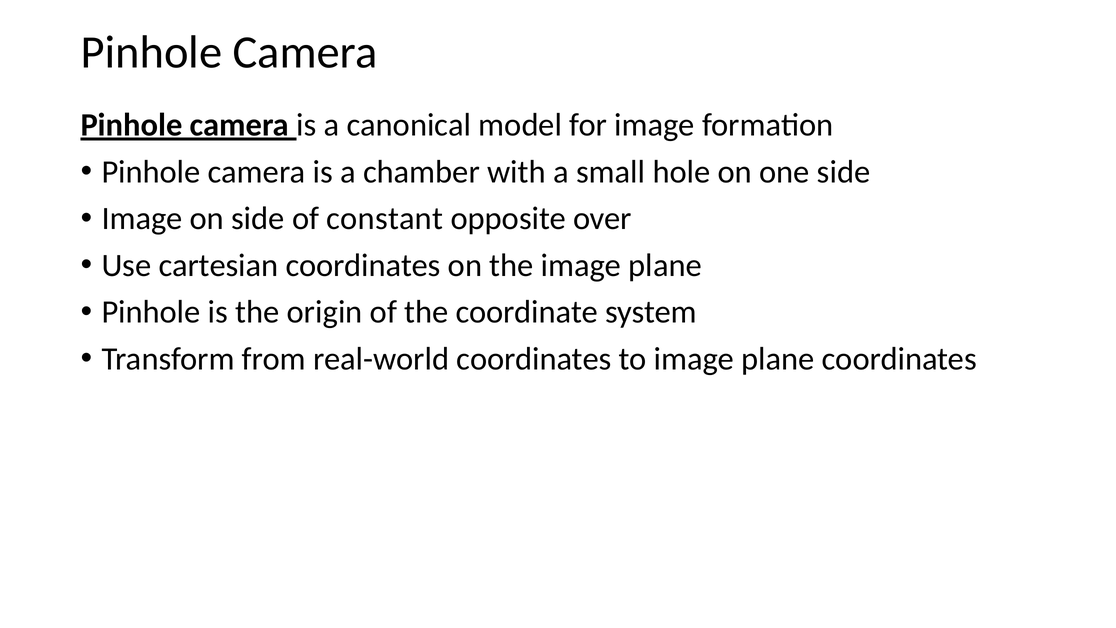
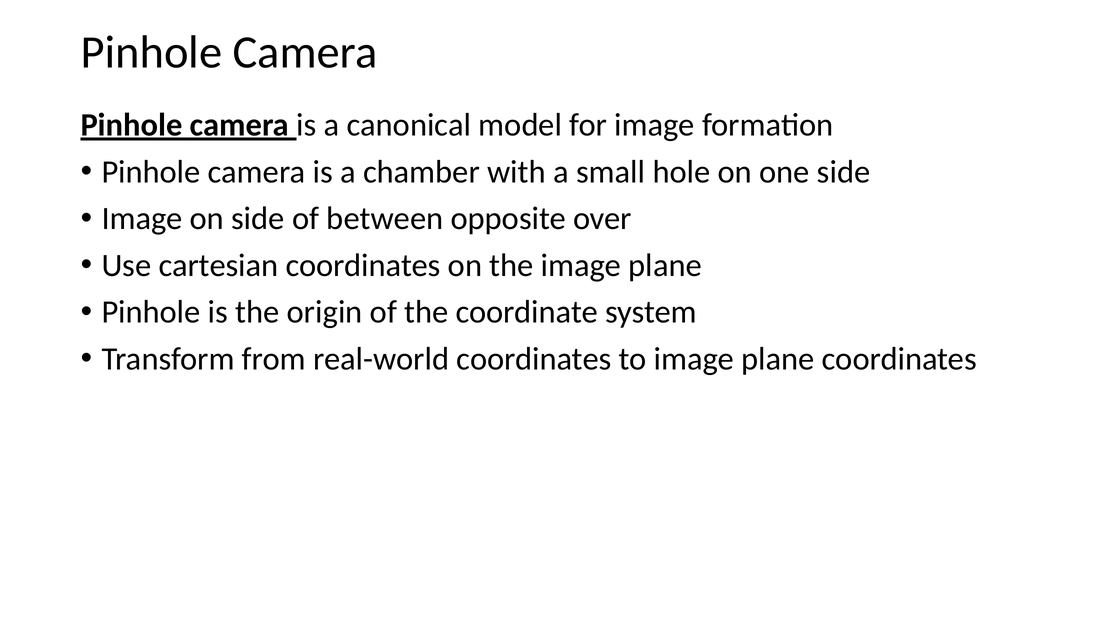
constant: constant -> between
